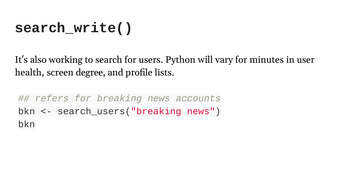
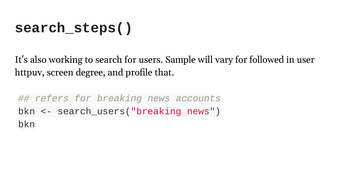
search_write(: search_write( -> search_steps(
Python: Python -> Sample
minutes: minutes -> followed
health: health -> httpuv
lists: lists -> that
